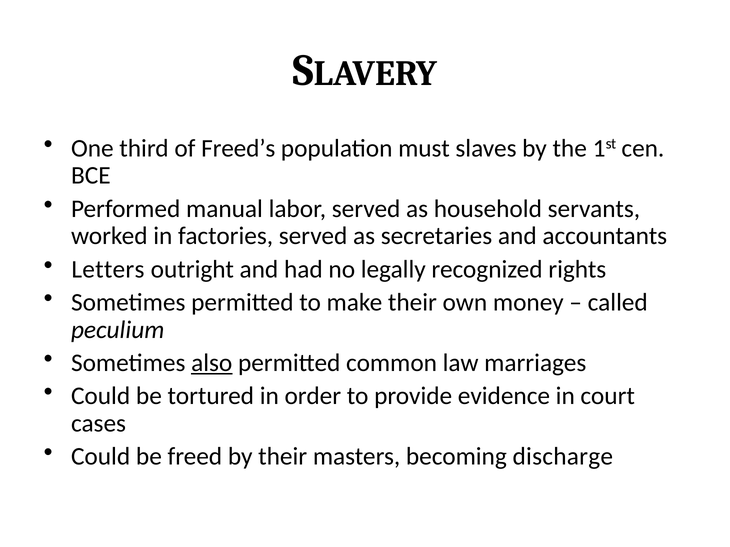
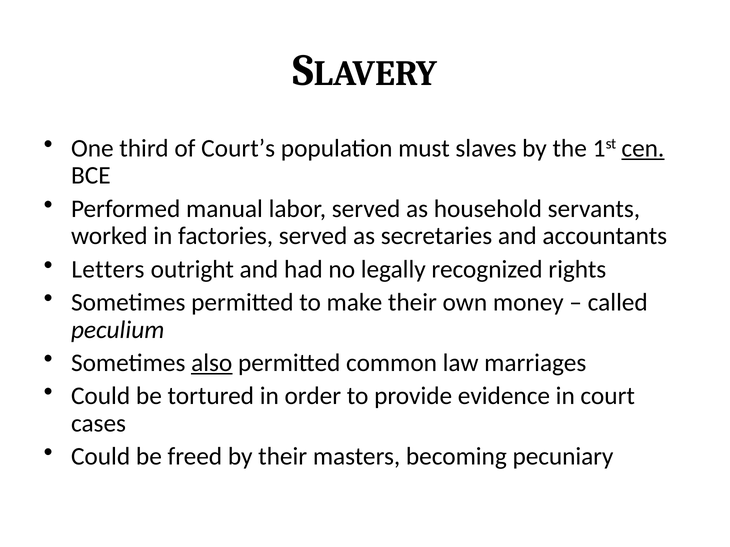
Freed’s: Freed’s -> Court’s
cen underline: none -> present
discharge: discharge -> pecuniary
